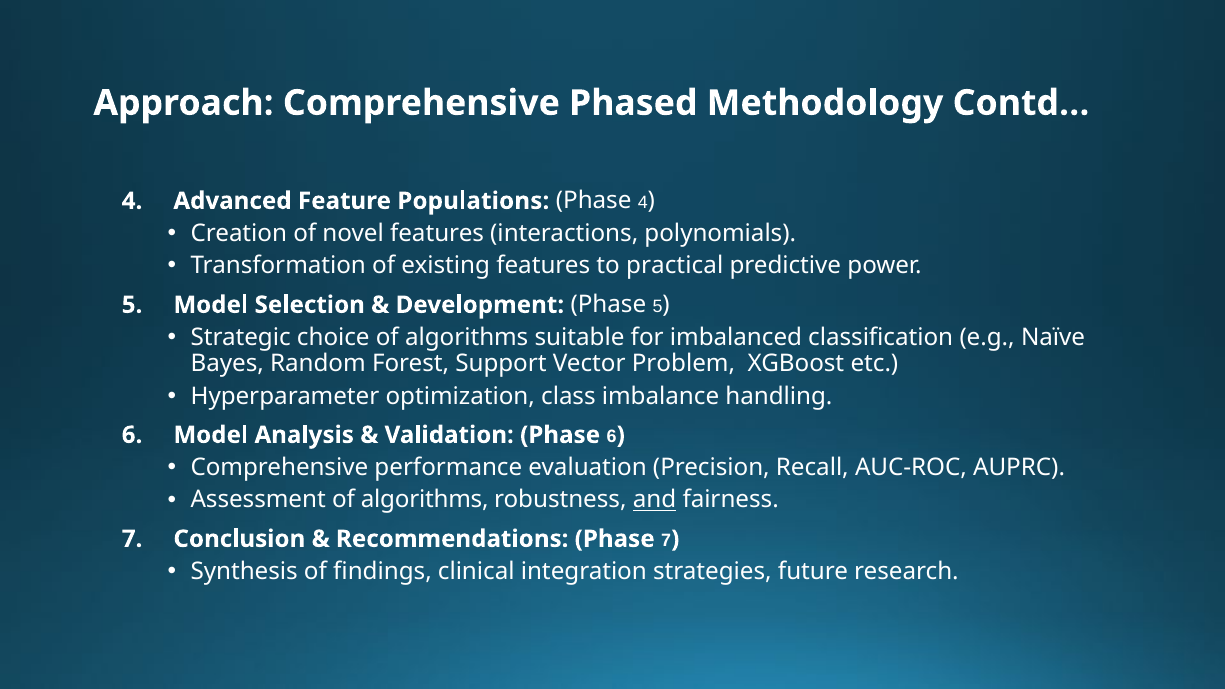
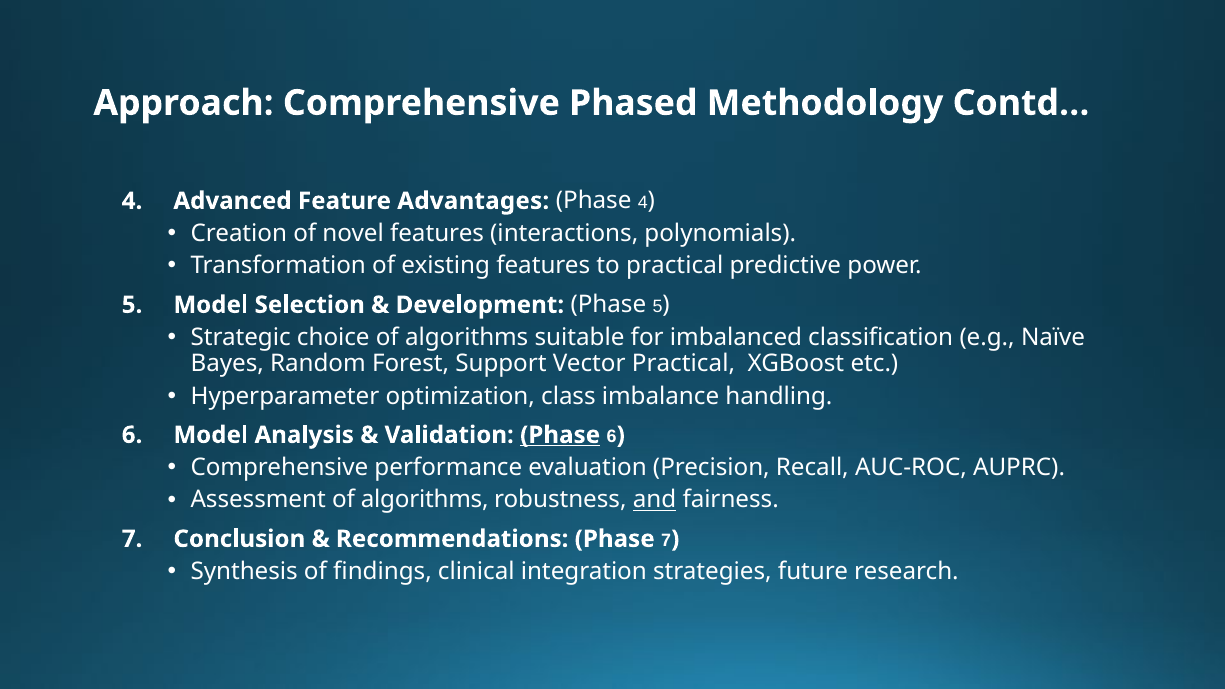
Populations: Populations -> Advantages
Vector Problem: Problem -> Practical
Phase at (560, 435) underline: none -> present
